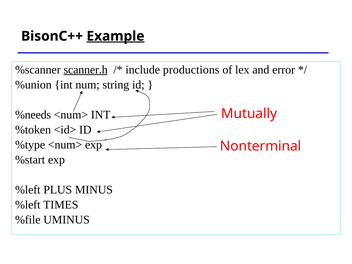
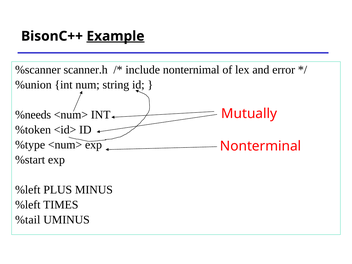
scanner.h underline: present -> none
productions: productions -> nonternimal
%file: %file -> %tail
